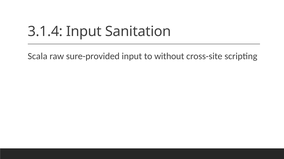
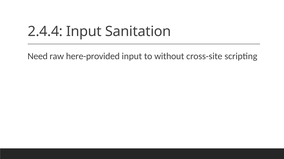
3.1.4: 3.1.4 -> 2.4.4
Scala: Scala -> Need
sure-provided: sure-provided -> here-provided
